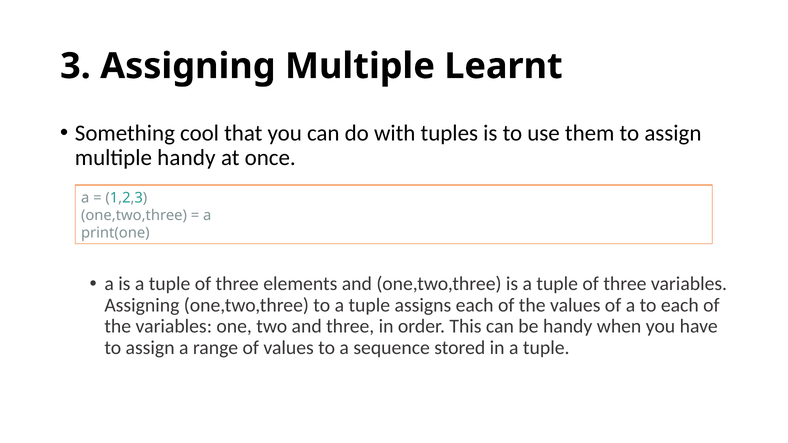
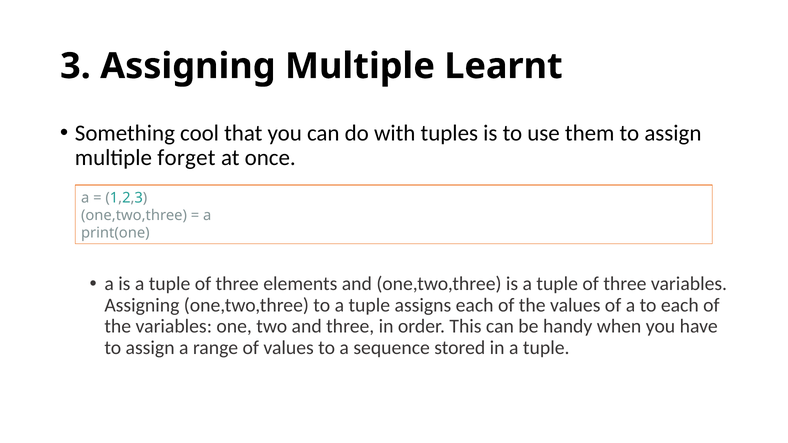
multiple handy: handy -> forget
